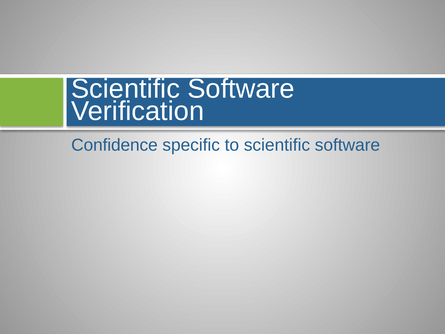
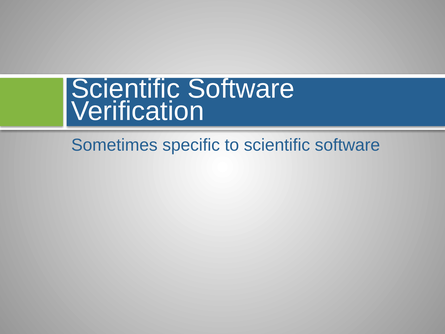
Confidence: Confidence -> Sometimes
